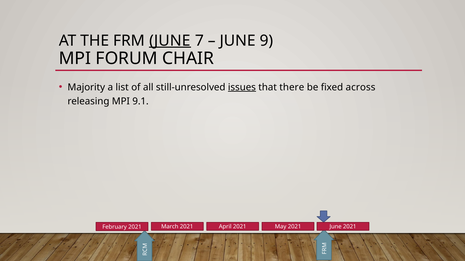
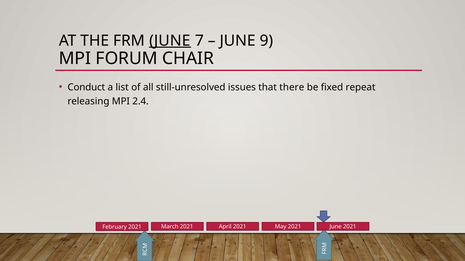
Majority: Majority -> Conduct
issues underline: present -> none
across: across -> repeat
9.1: 9.1 -> 2.4
